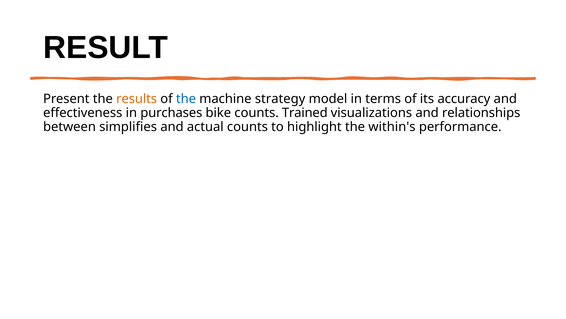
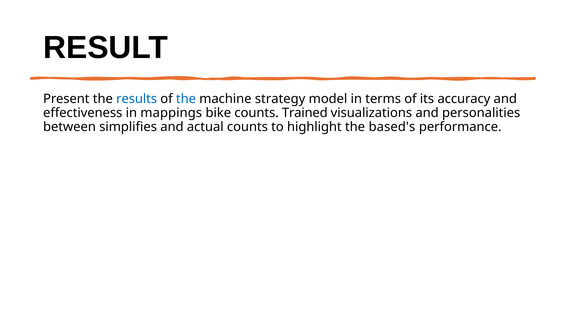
results colour: orange -> blue
purchases: purchases -> mappings
relationships: relationships -> personalities
within's: within's -> based's
